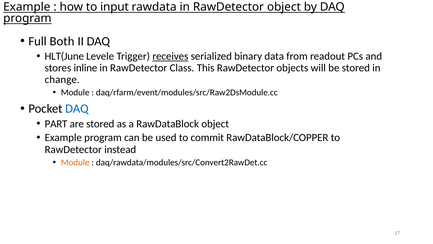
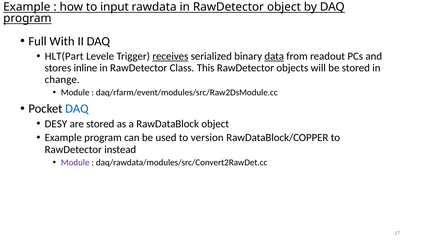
Both: Both -> With
HLT(June: HLT(June -> HLT(Part
data underline: none -> present
PART: PART -> DESY
commit: commit -> version
Module at (75, 162) colour: orange -> purple
